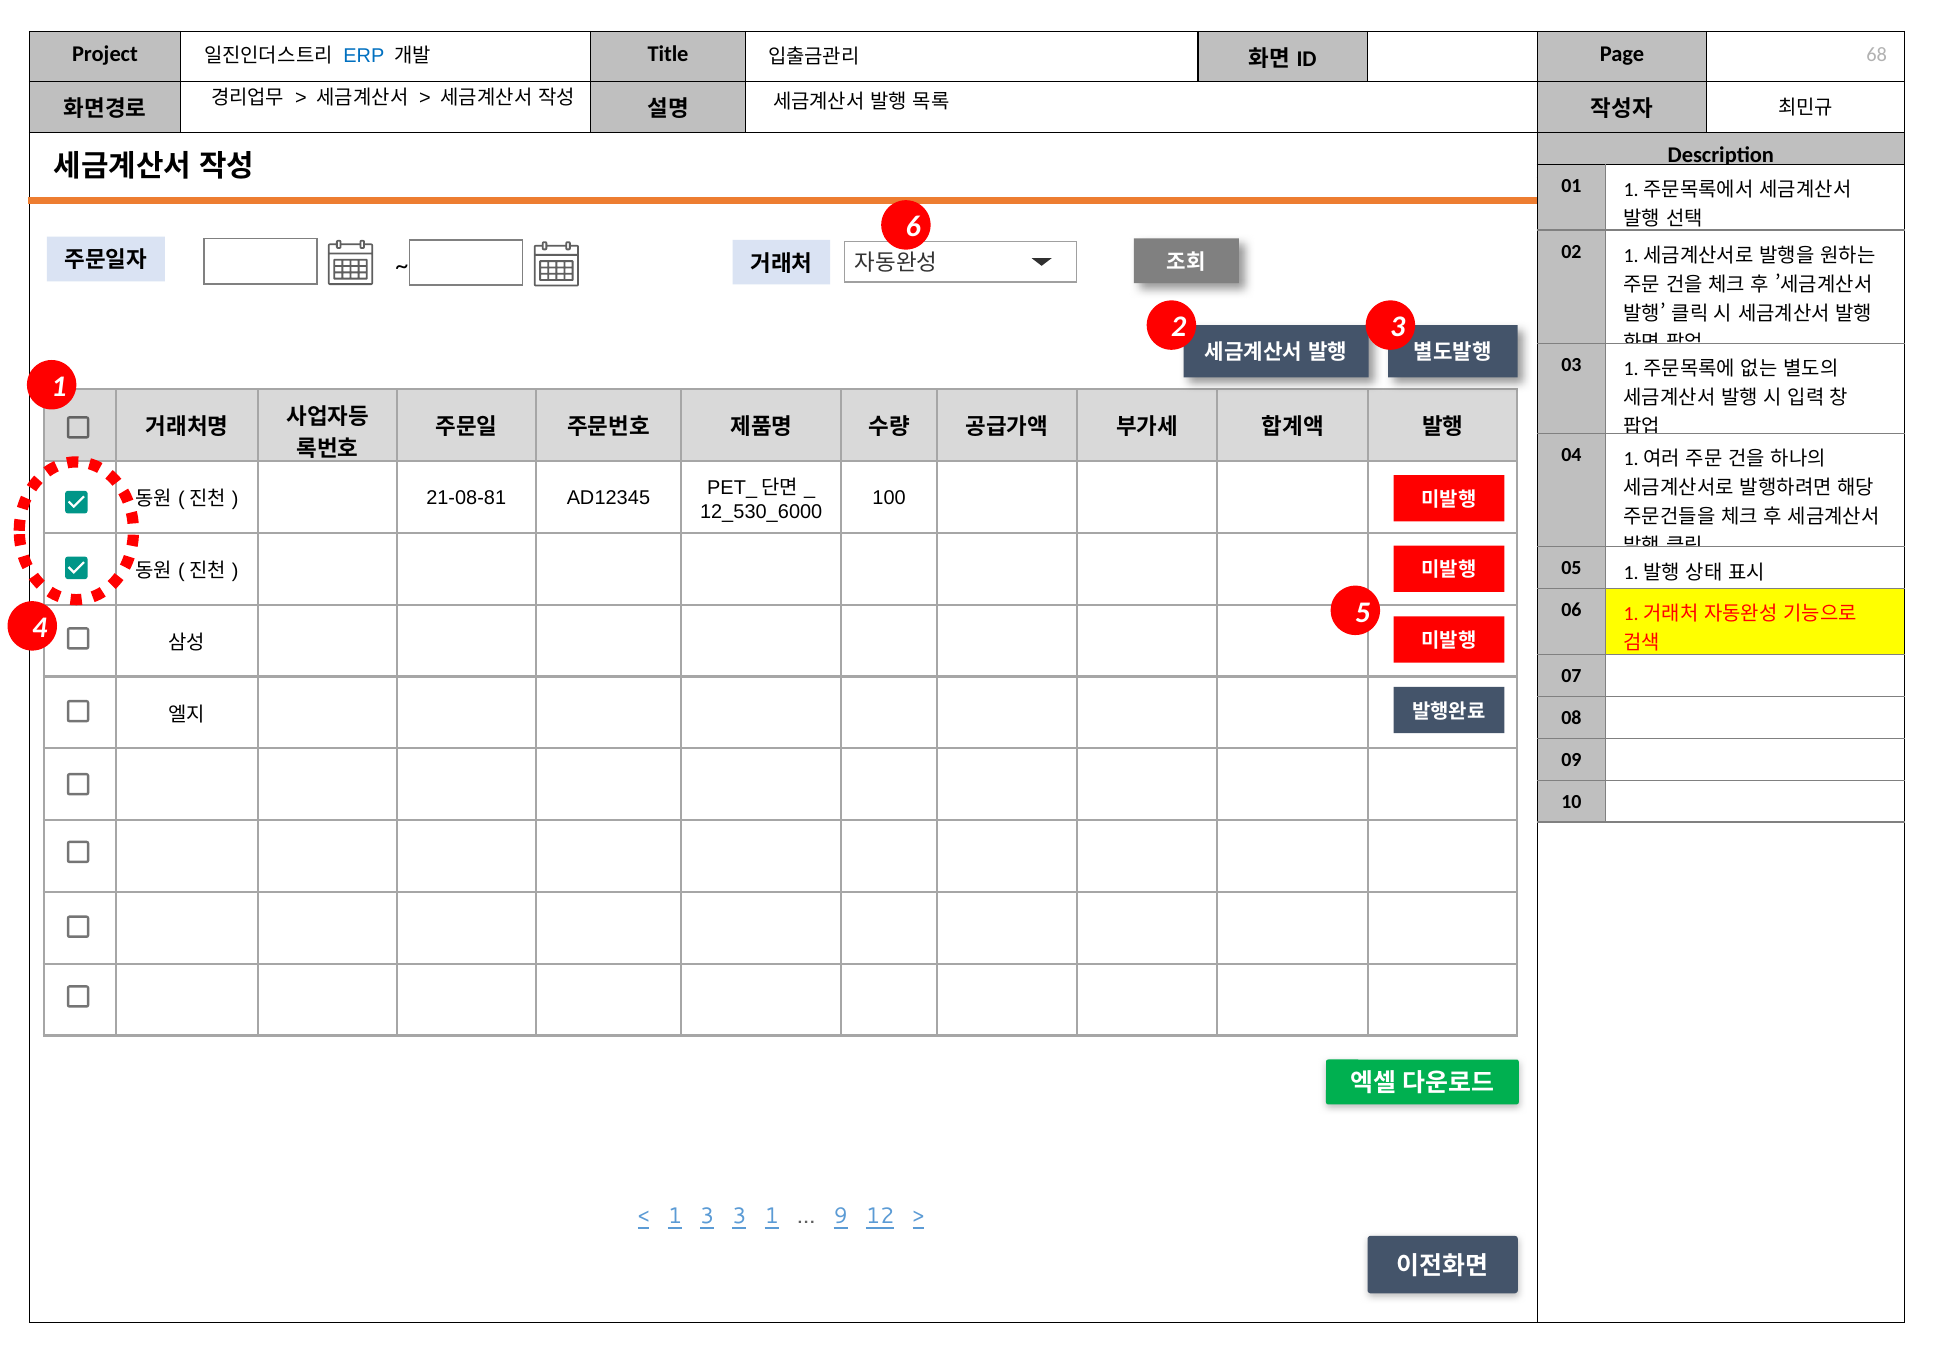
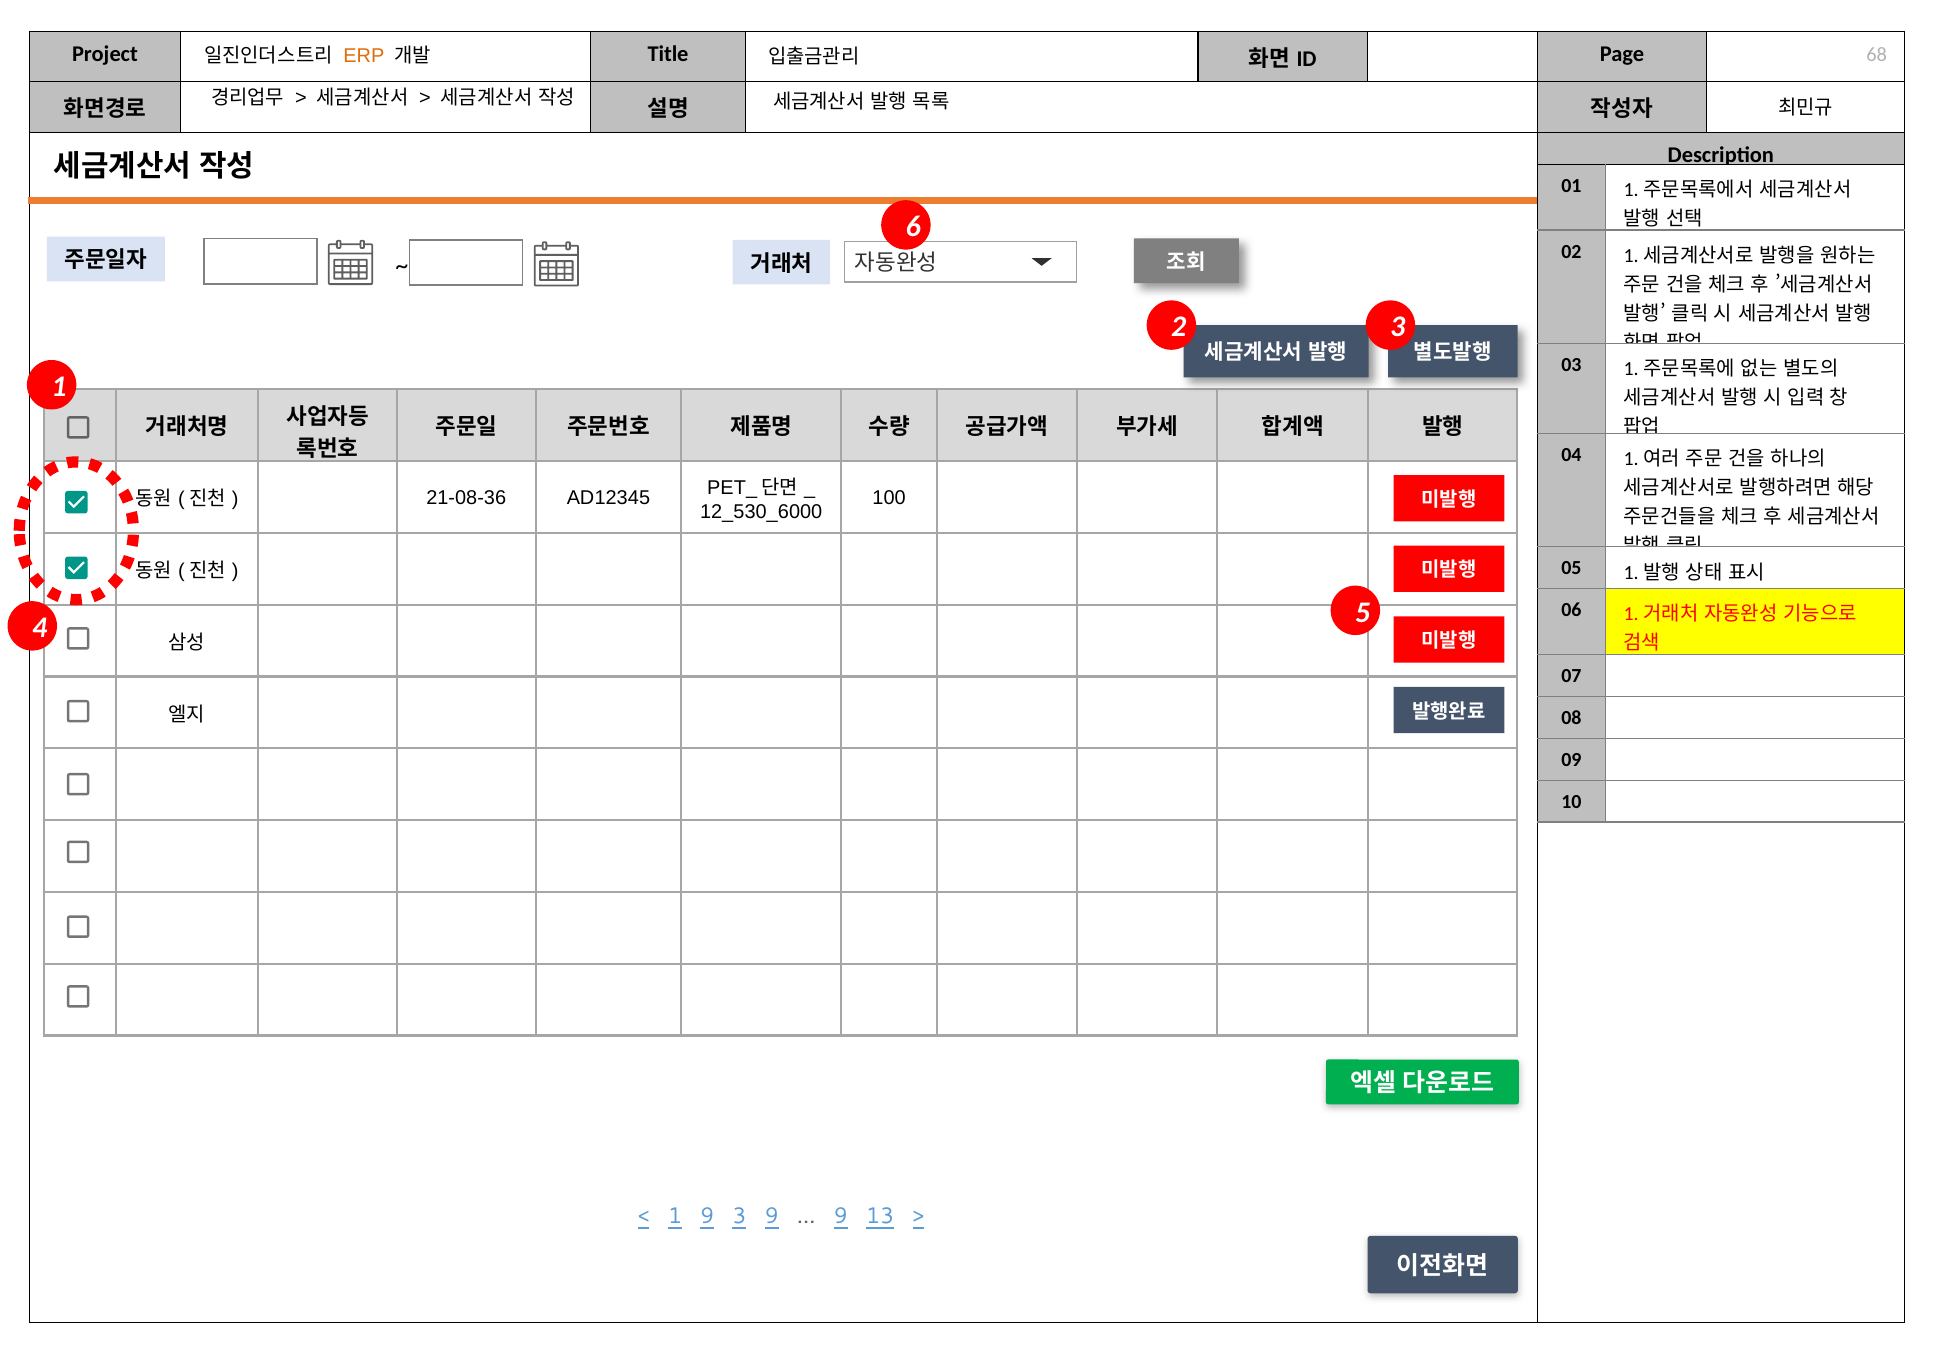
ERP colour: blue -> orange
21-08-81: 21-08-81 -> 21-08-36
1 3: 3 -> 9
3 1: 1 -> 9
12: 12 -> 13
